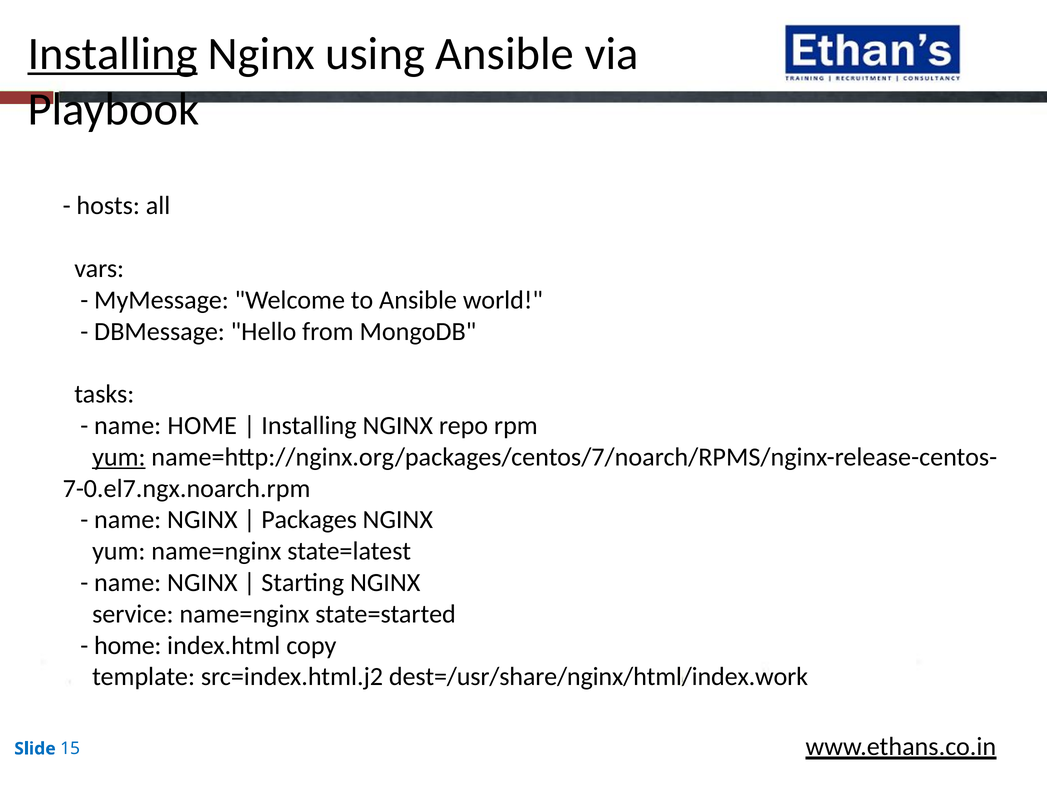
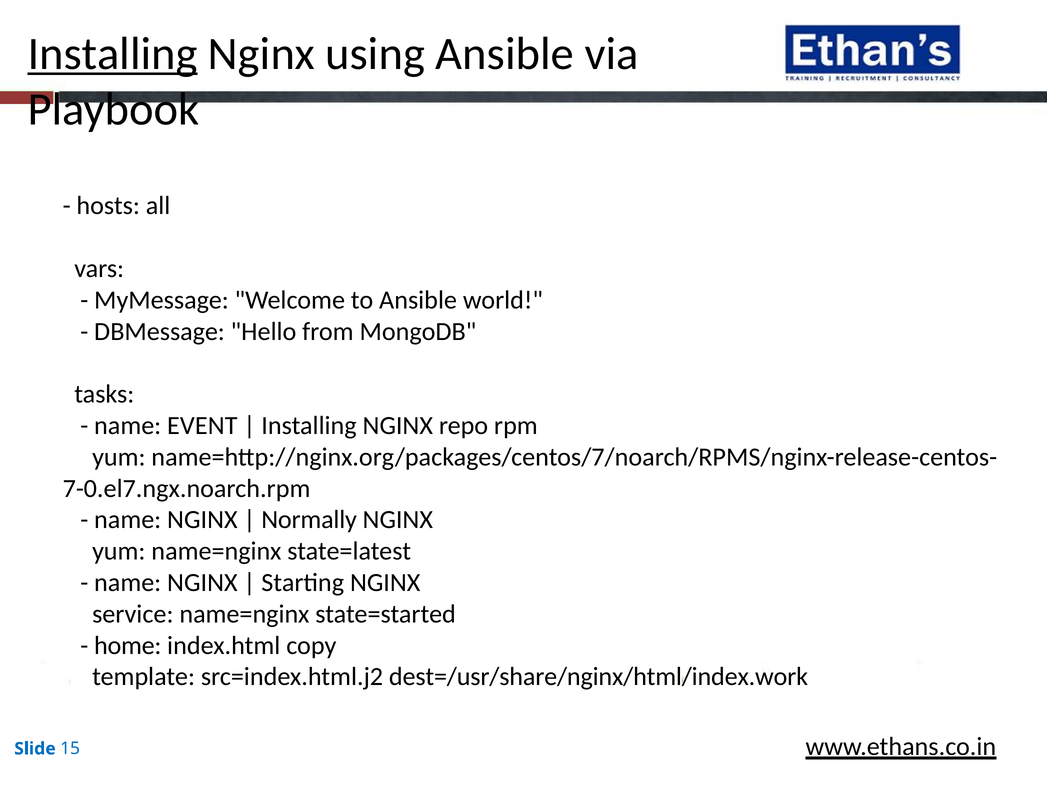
name HOME: HOME -> EVENT
yum at (119, 457) underline: present -> none
Packages: Packages -> Normally
